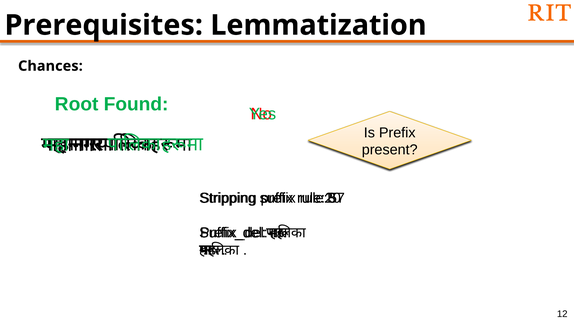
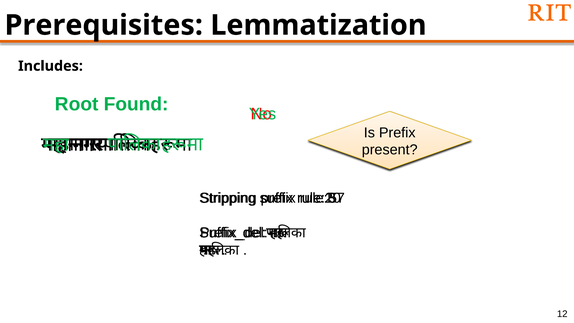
Chances: Chances -> Includes
